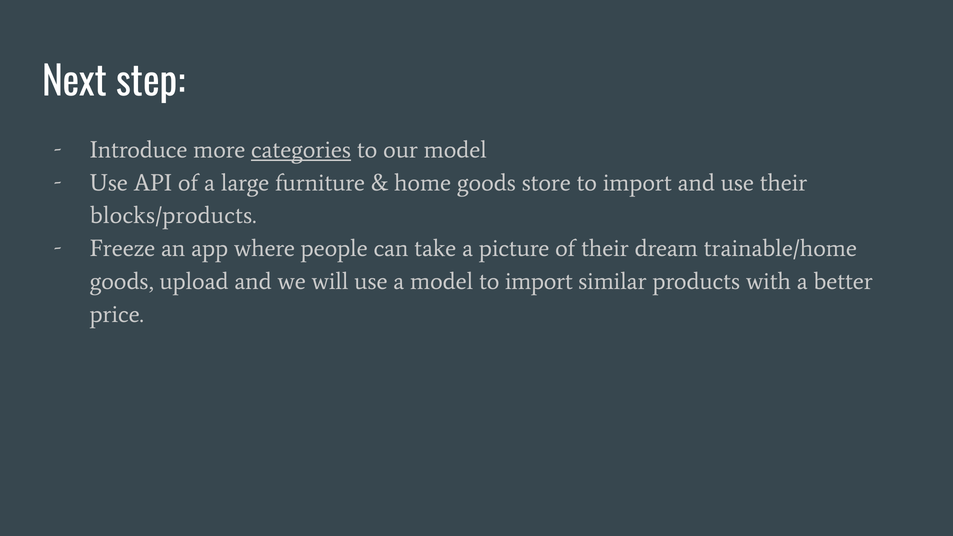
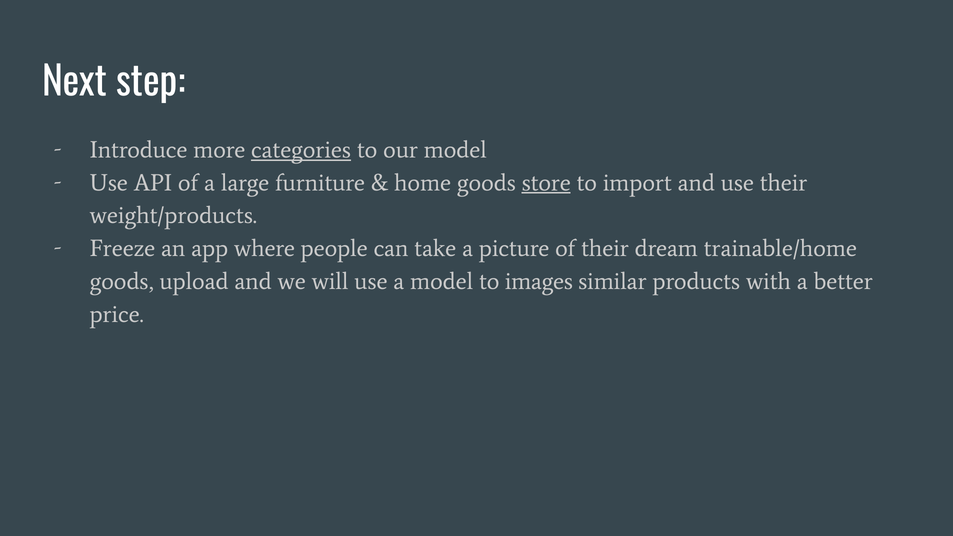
store underline: none -> present
blocks/products: blocks/products -> weight/products
model to import: import -> images
